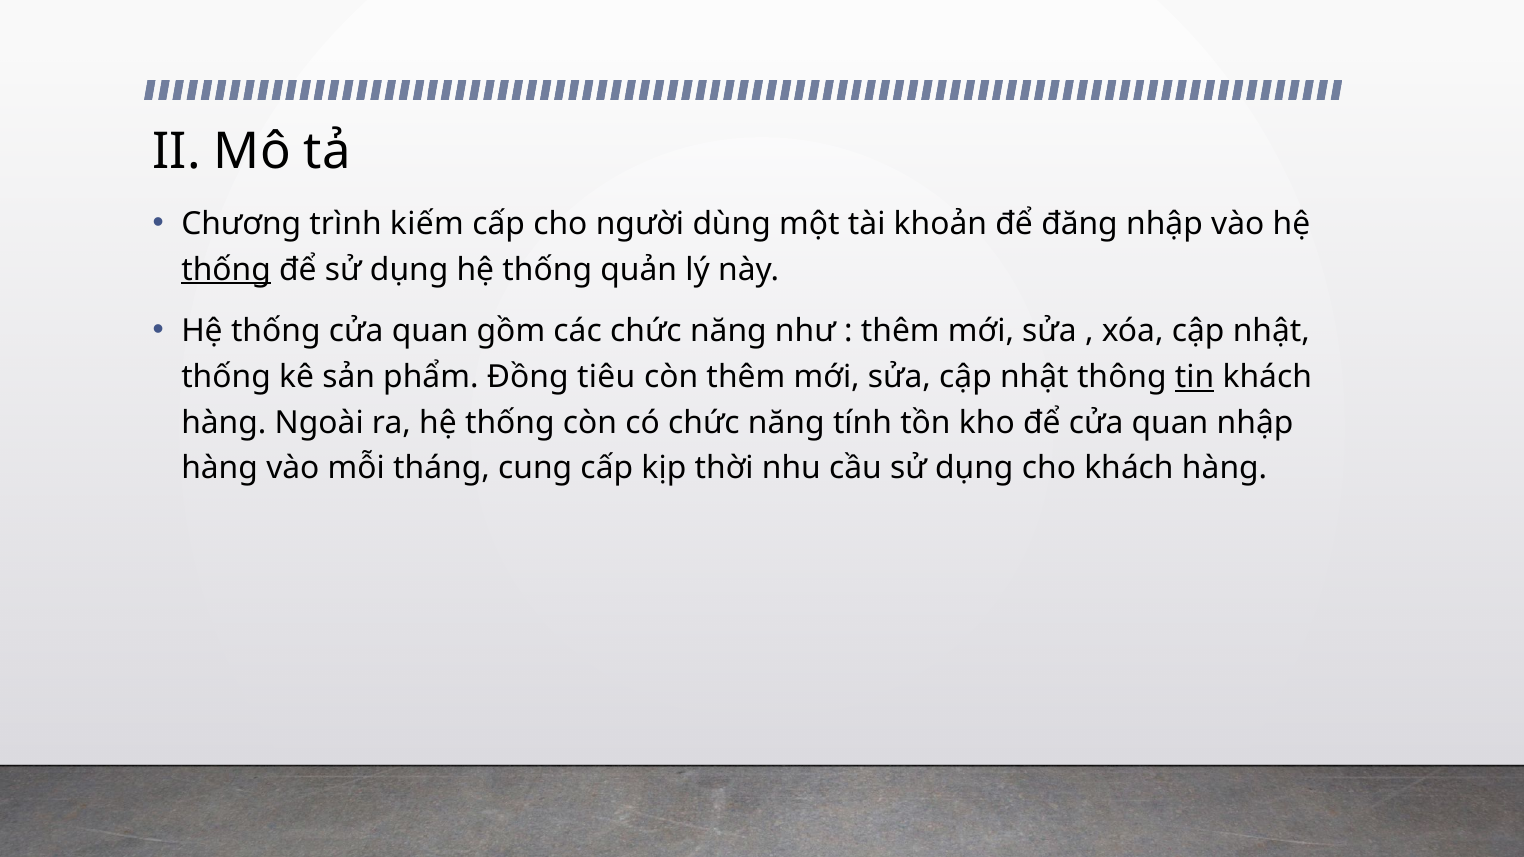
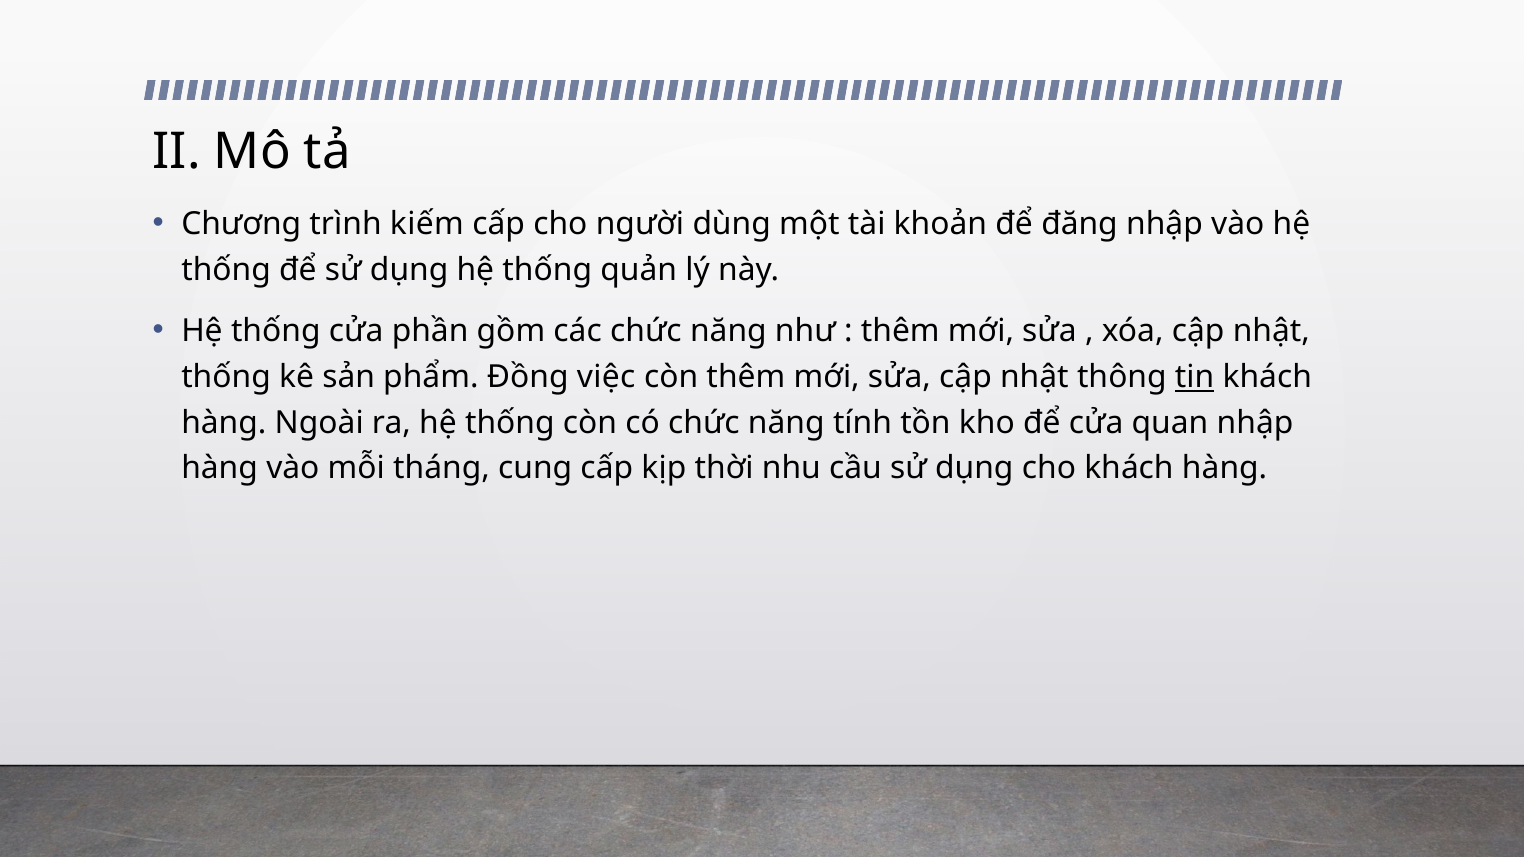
thống at (226, 270) underline: present -> none
thống cửa quan: quan -> phần
tiêu: tiêu -> việc
